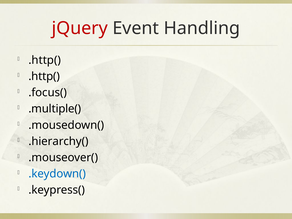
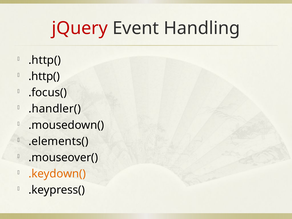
.multiple(: .multiple( -> .handler(
.hierarchy(: .hierarchy( -> .elements(
.keydown( colour: blue -> orange
